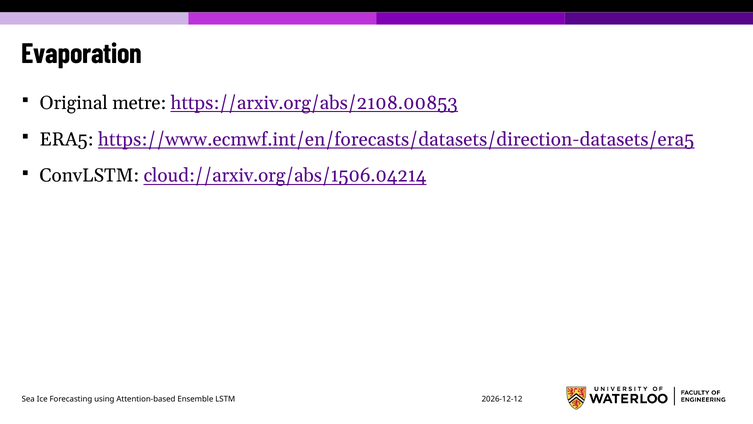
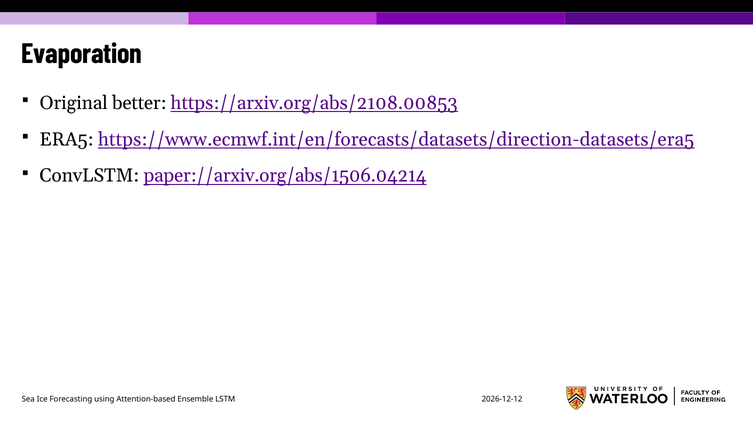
metre: metre -> better
cloud://arxiv.org/abs/1506.04214: cloud://arxiv.org/abs/1506.04214 -> paper://arxiv.org/abs/1506.04214
